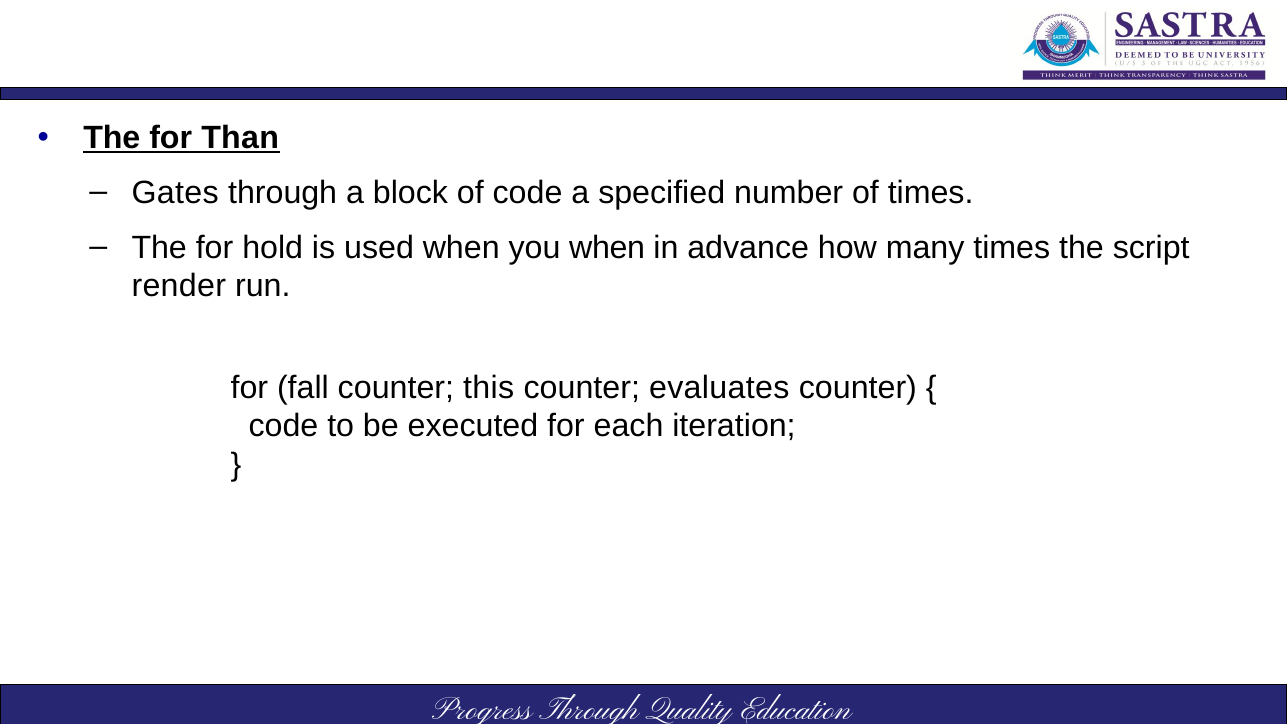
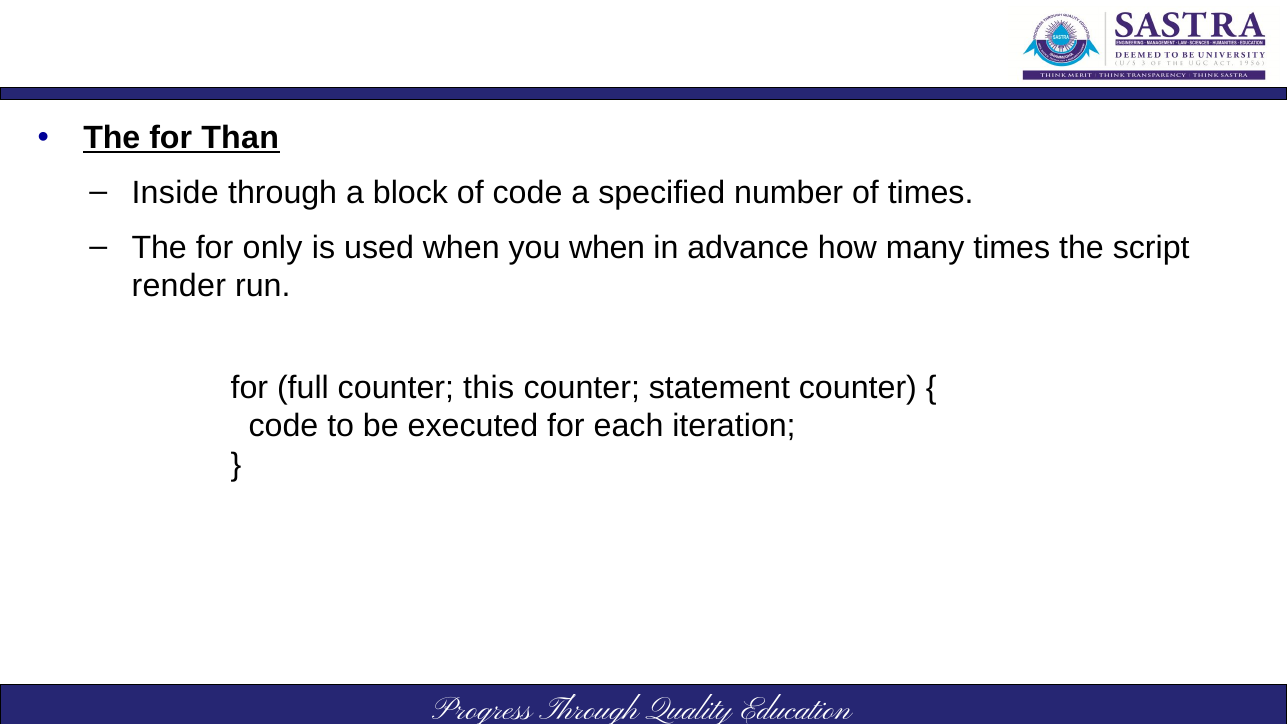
Gates: Gates -> Inside
hold: hold -> only
fall: fall -> full
evaluates: evaluates -> statement
